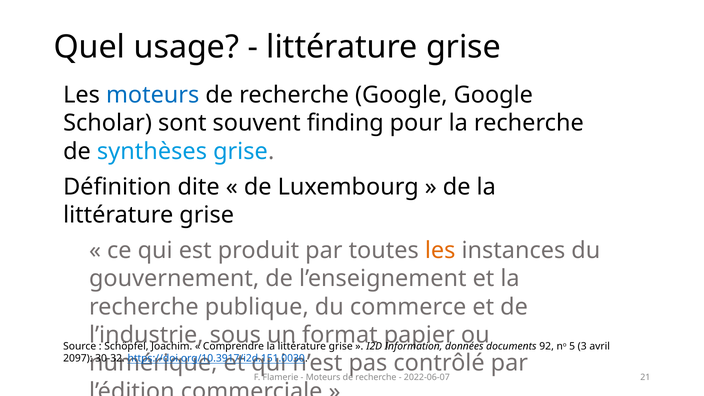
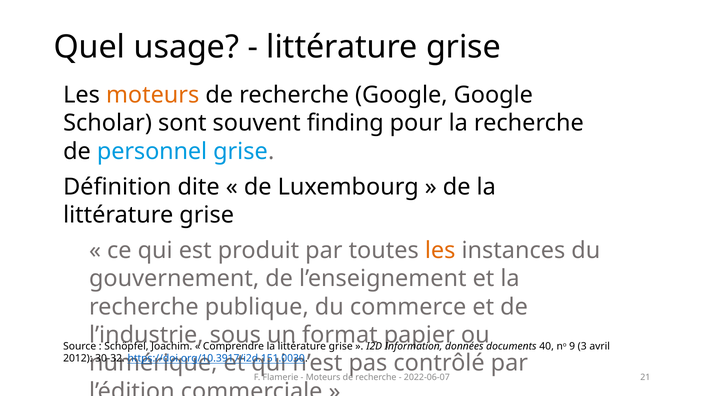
moteurs at (153, 95) colour: blue -> orange
synthèses: synthèses -> personnel
92: 92 -> 40
5: 5 -> 9
2097: 2097 -> 2012
